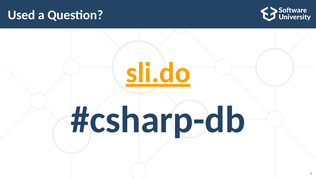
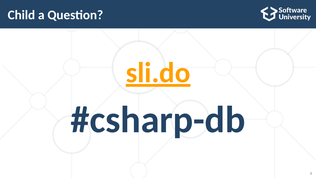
Used: Used -> Child
